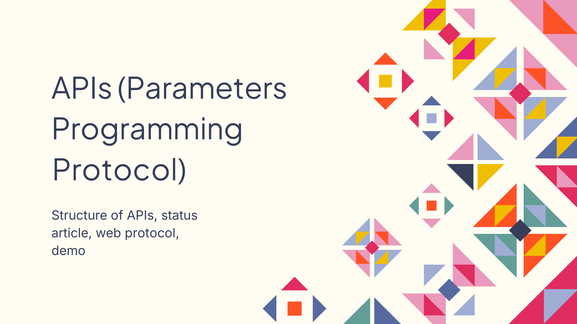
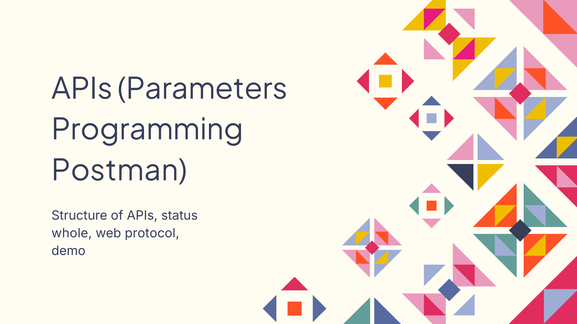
Protocol at (119, 171): Protocol -> Postman
article: article -> whole
